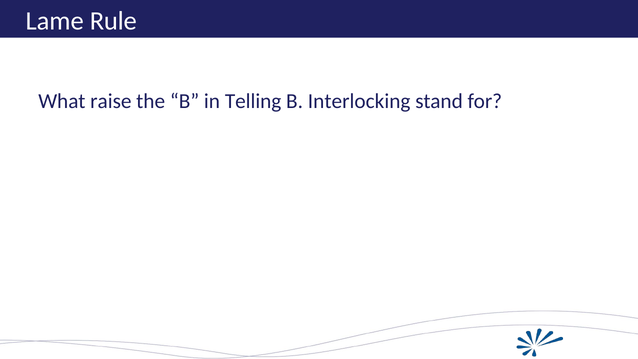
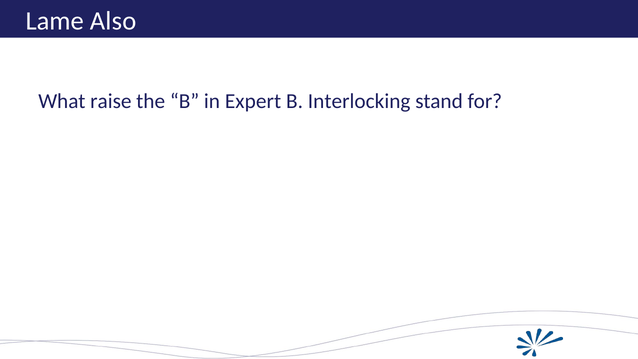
Rule: Rule -> Also
Telling: Telling -> Expert
